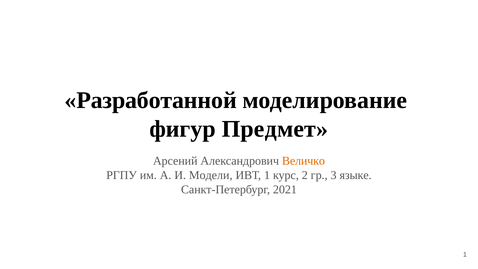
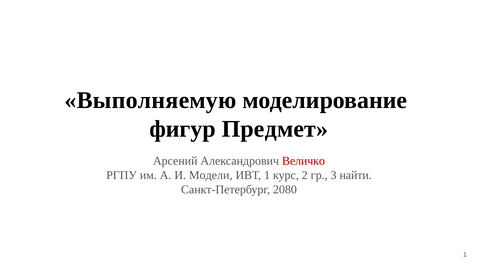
Разработанной: Разработанной -> Выполняемую
Величко colour: orange -> red
языке: языке -> найти
2021: 2021 -> 2080
